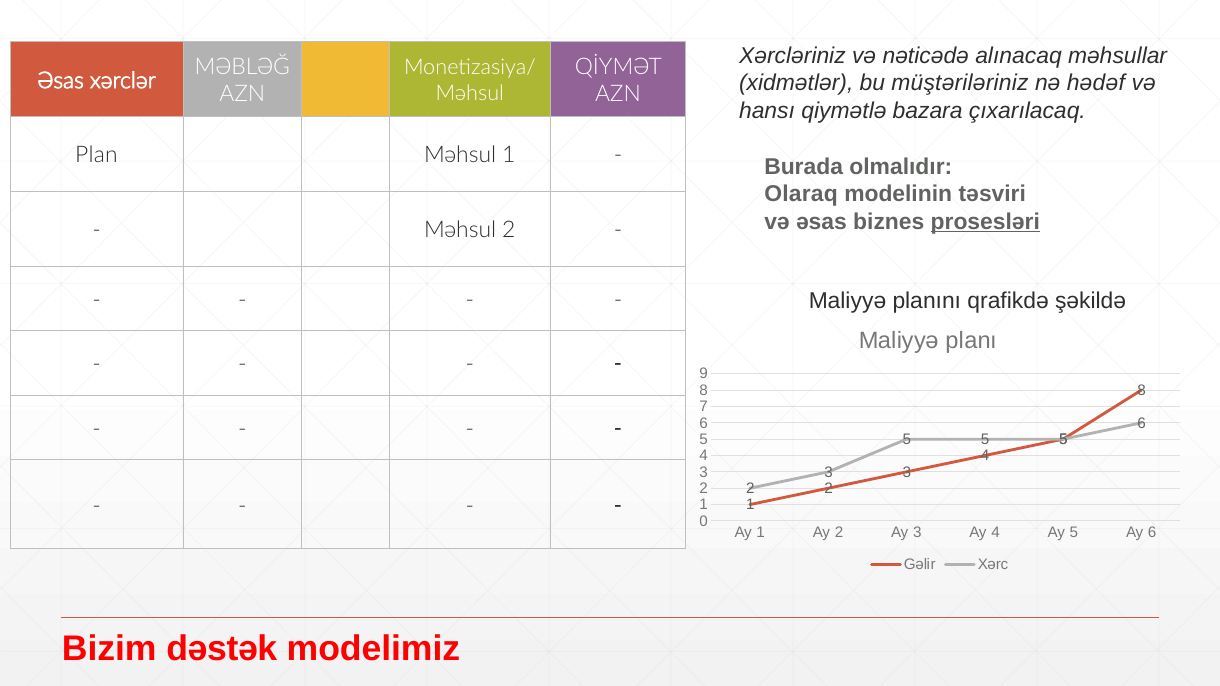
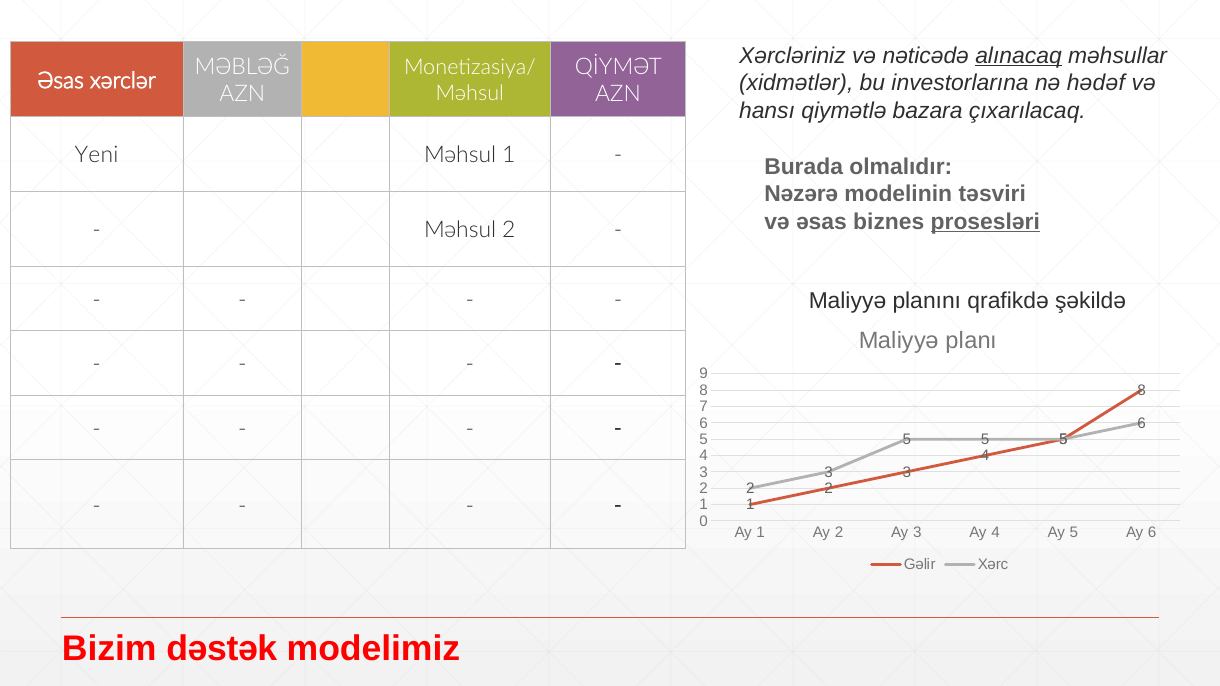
alınacaq underline: none -> present
müştəriləriniz: müştəriləriniz -> investorlarına
Plan: Plan -> Yeni
Olaraq: Olaraq -> Nəzərə
